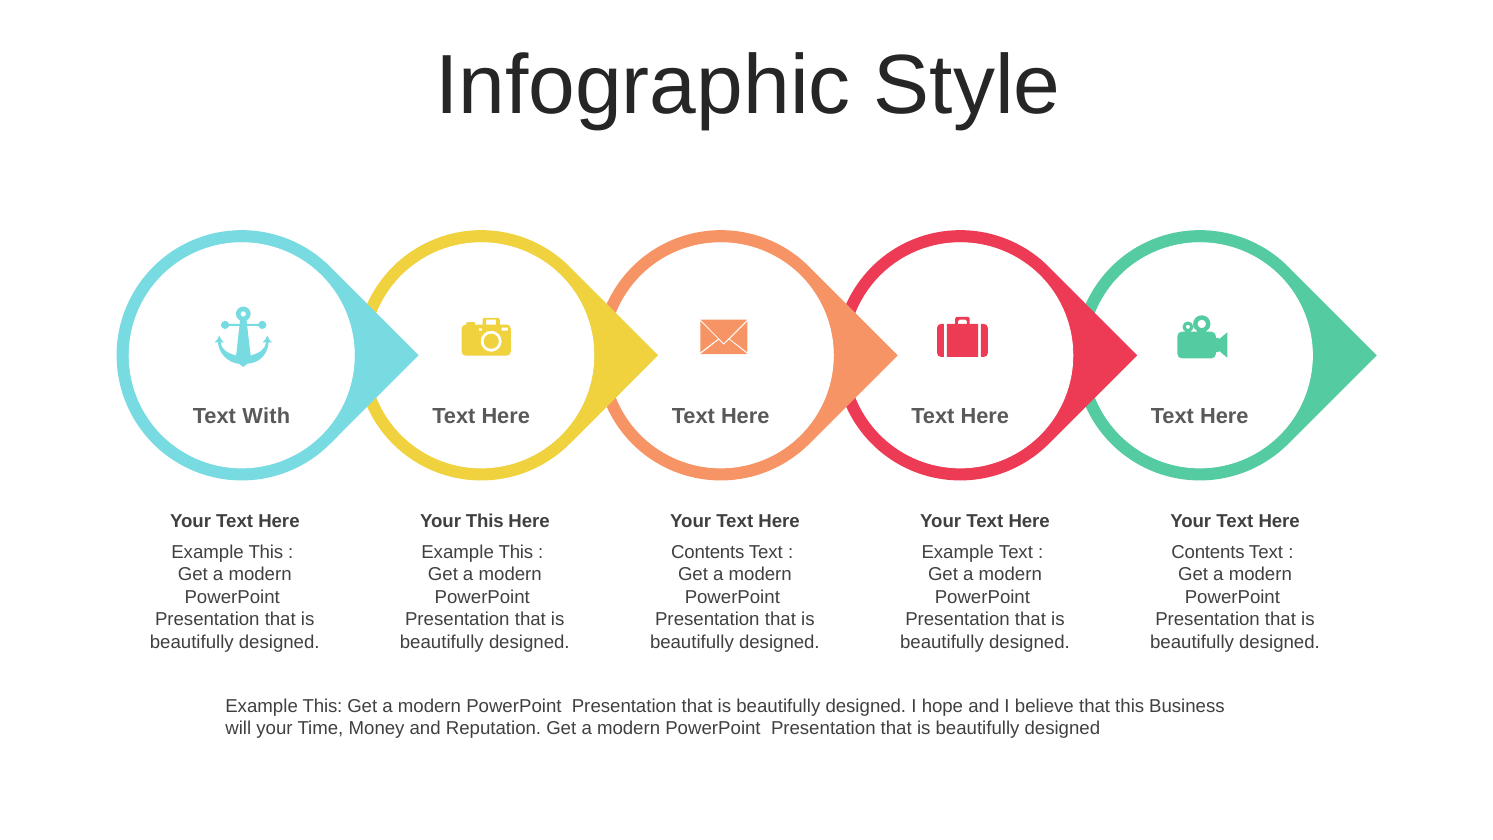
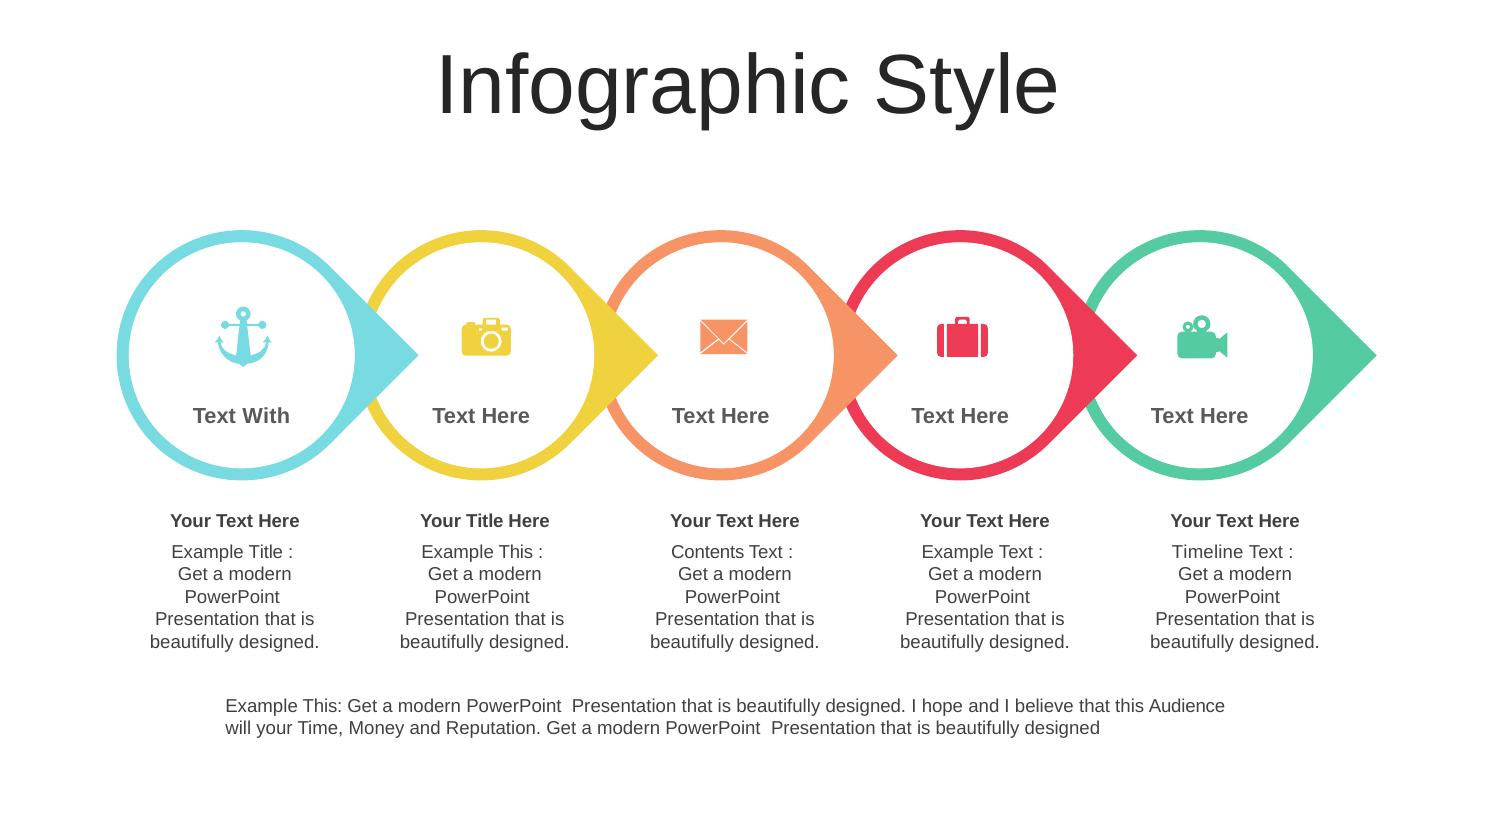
Your This: This -> Title
This at (266, 552): This -> Title
Contents at (1208, 552): Contents -> Timeline
Business: Business -> Audience
